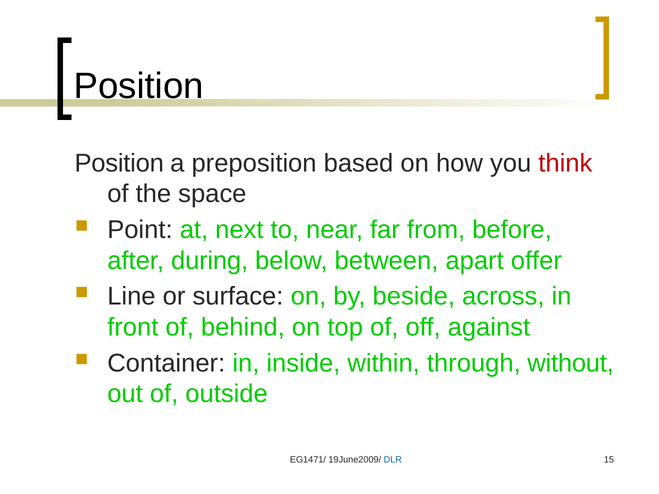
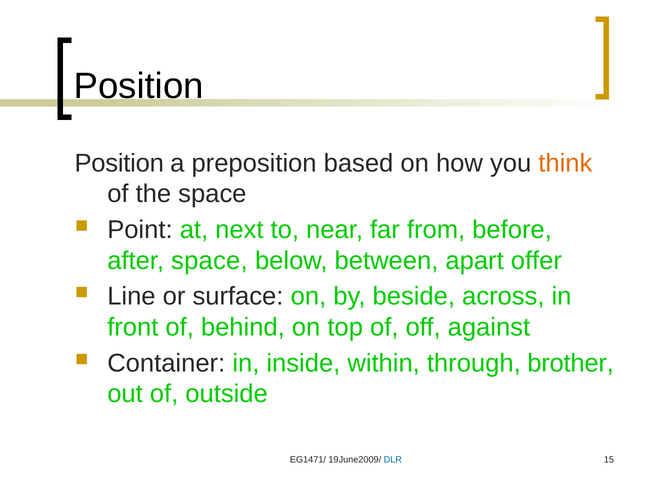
think colour: red -> orange
after during: during -> space
without: without -> brother
